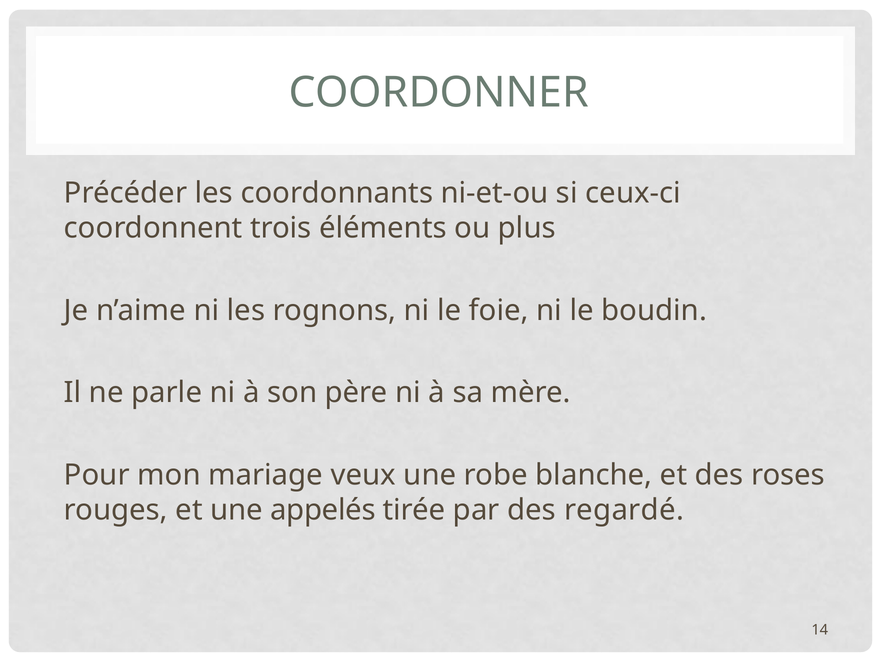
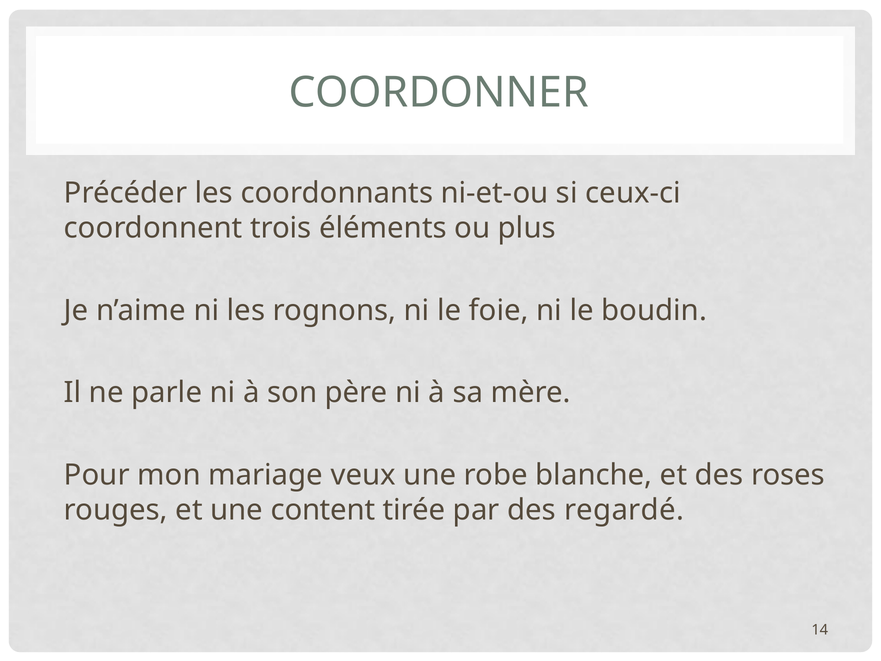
appelés: appelés -> content
